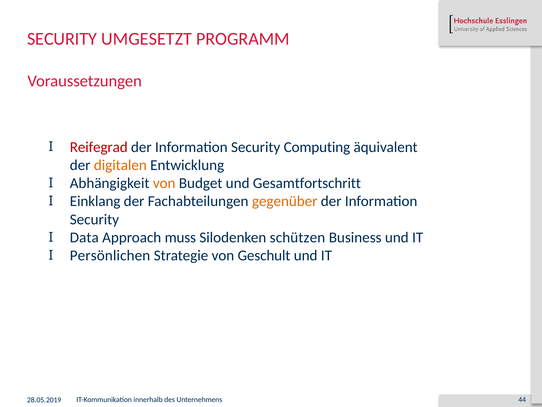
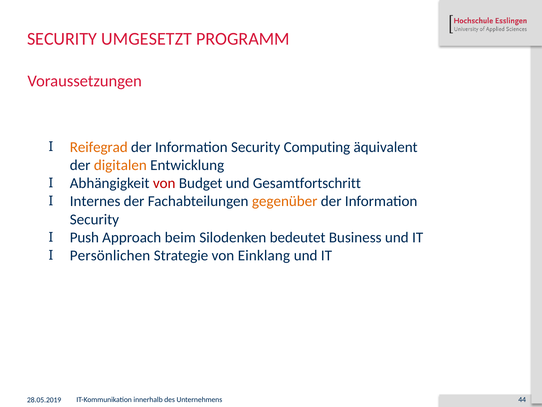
Reifegrad colour: red -> orange
von at (164, 183) colour: orange -> red
Einklang: Einklang -> Internes
Data: Data -> Push
muss: muss -> beim
schützen: schützen -> bedeutet
Geschult: Geschult -> Einklang
